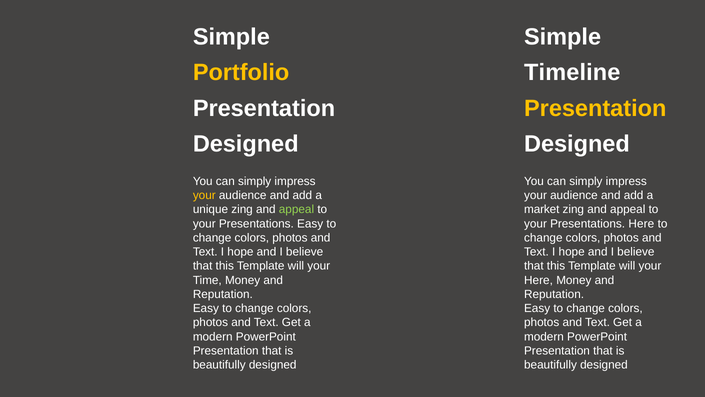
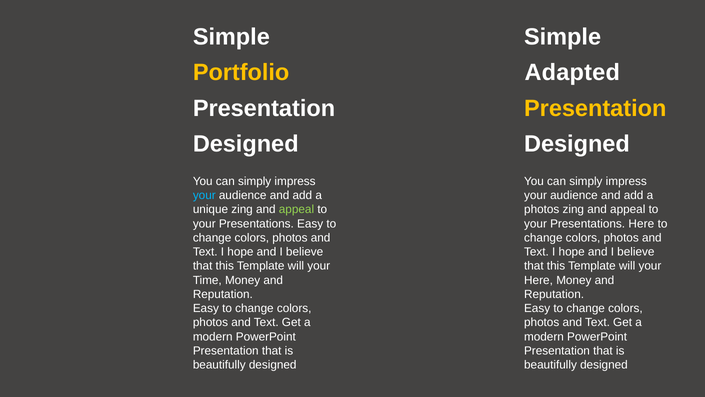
Timeline: Timeline -> Adapted
your at (204, 195) colour: yellow -> light blue
market at (542, 209): market -> photos
